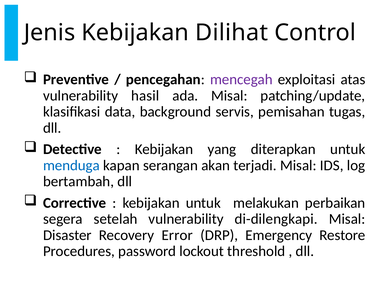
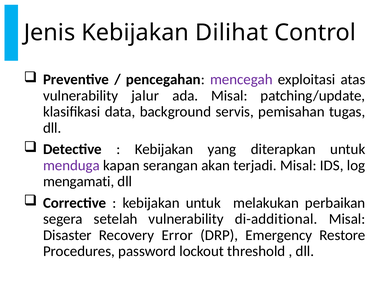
hasil: hasil -> jalur
menduga colour: blue -> purple
bertambah: bertambah -> mengamati
di-dilengkapi: di-dilengkapi -> di-additional
